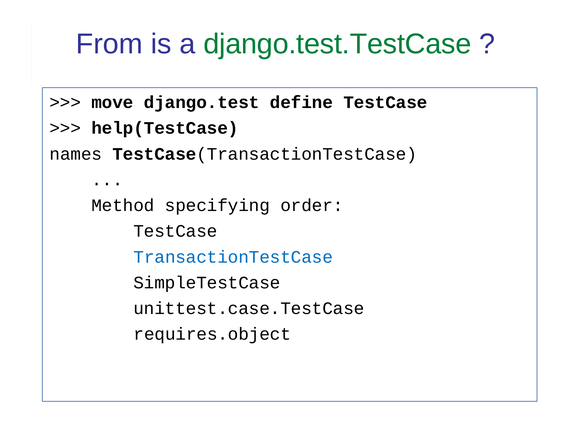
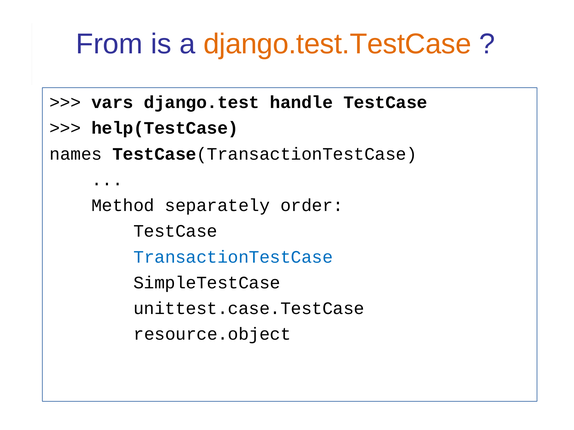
django.test.TestCase colour: green -> orange
move: move -> vars
define: define -> handle
specifying: specifying -> separately
requires.object: requires.object -> resource.object
